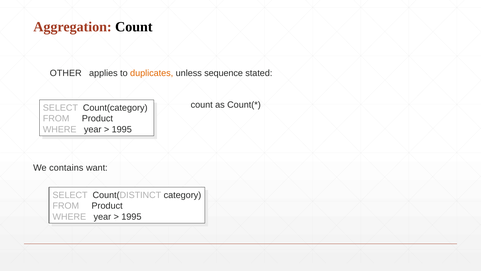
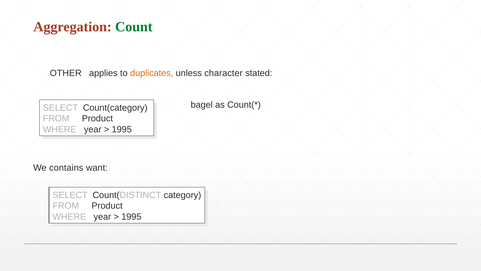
Count at (134, 27) colour: black -> green
sequence: sequence -> character
count at (202, 105): count -> bagel
